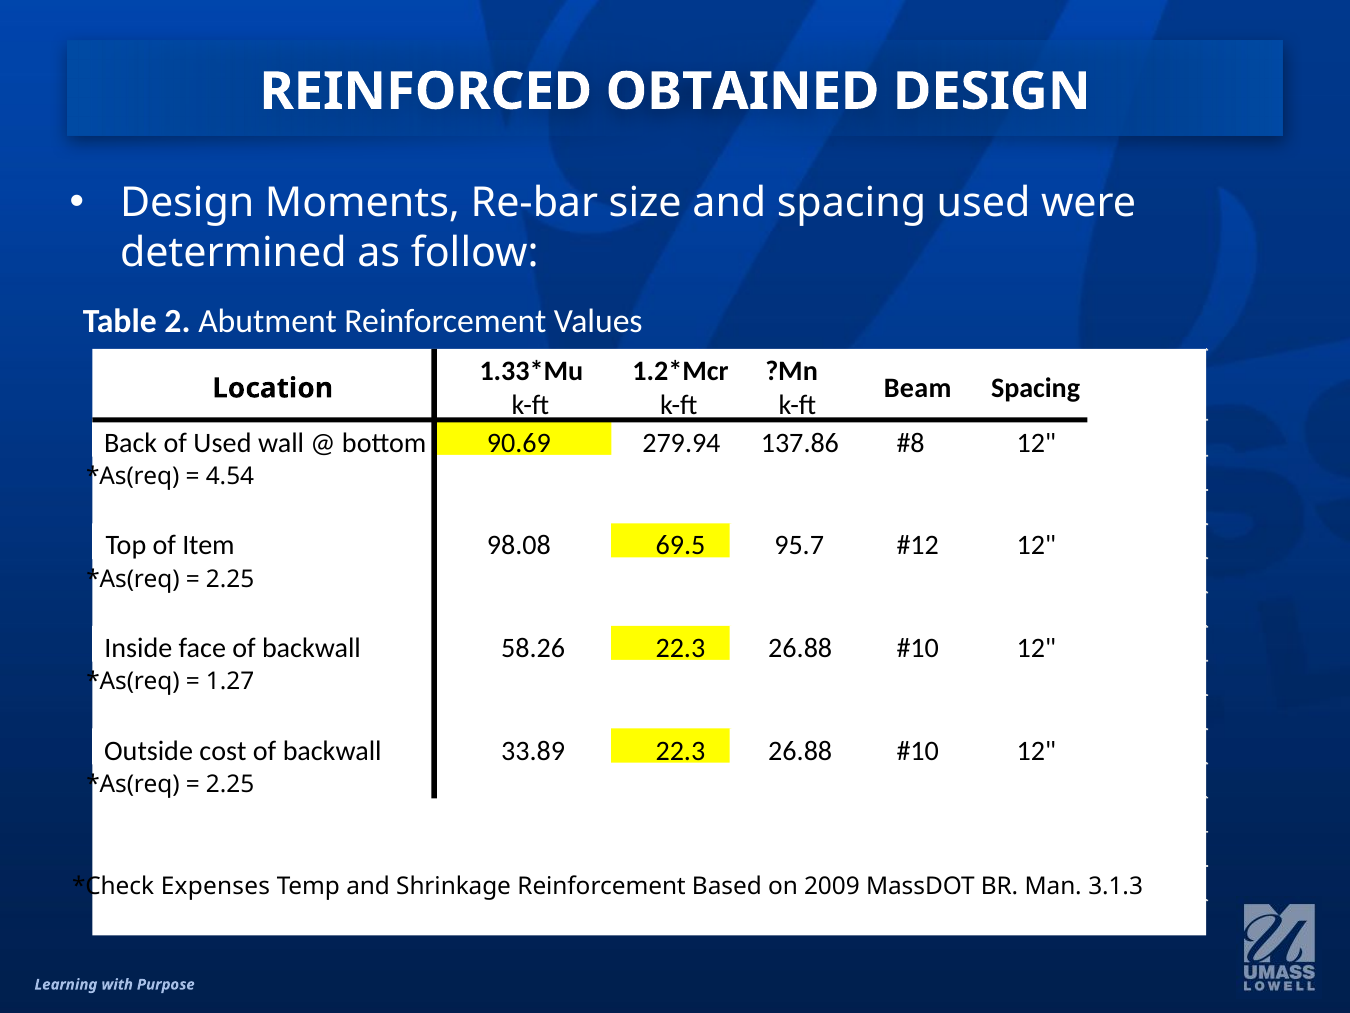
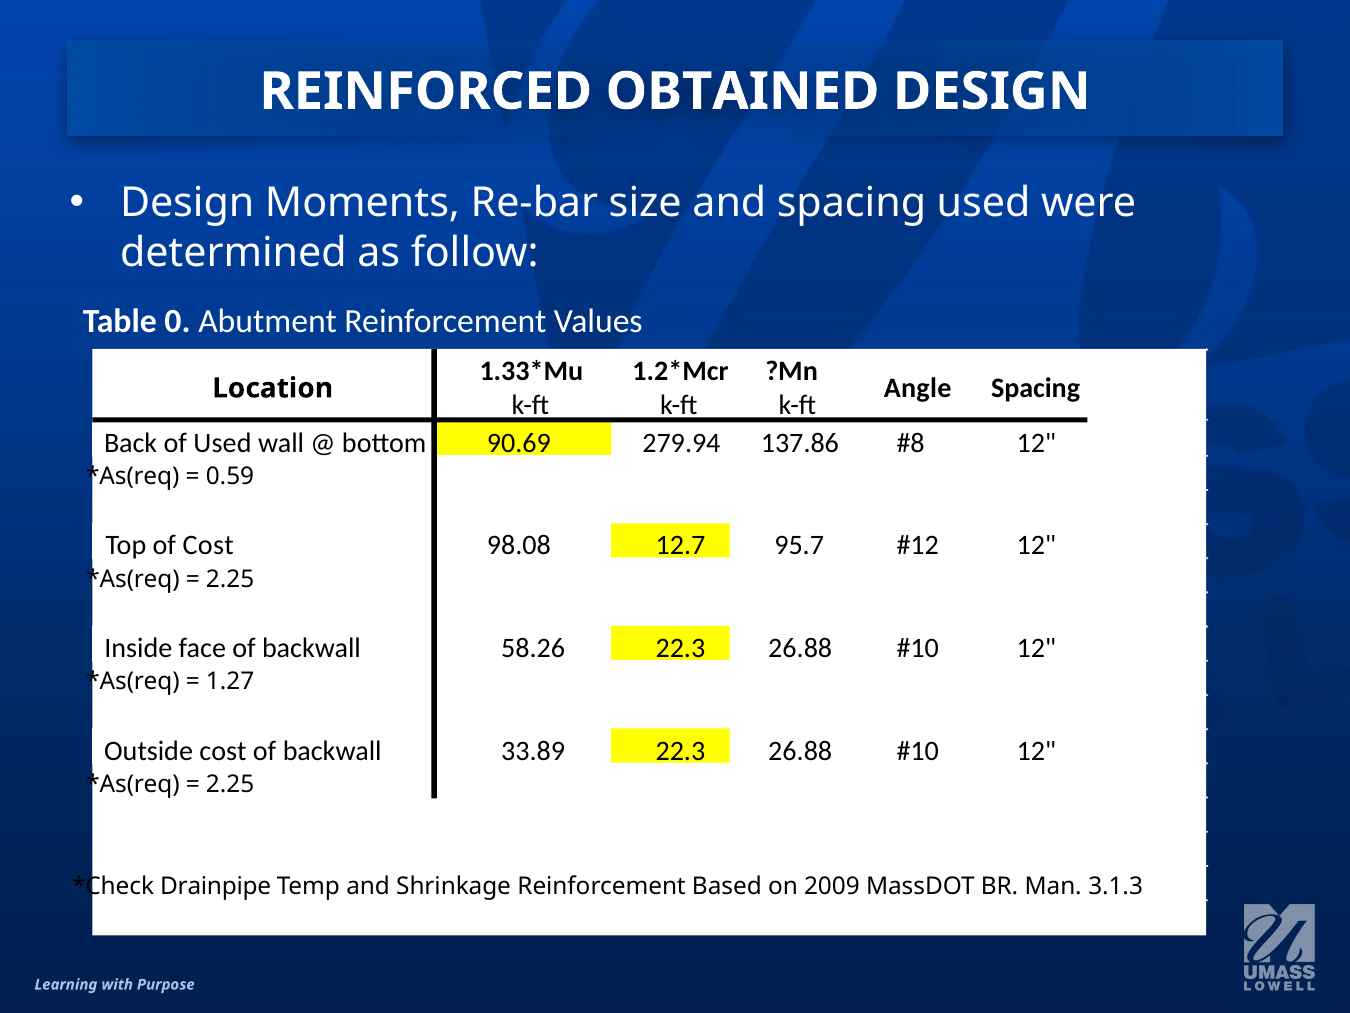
2: 2 -> 0
Beam: Beam -> Angle
4.54: 4.54 -> 0.59
of Item: Item -> Cost
69.5: 69.5 -> 12.7
Expenses: Expenses -> Drainpipe
